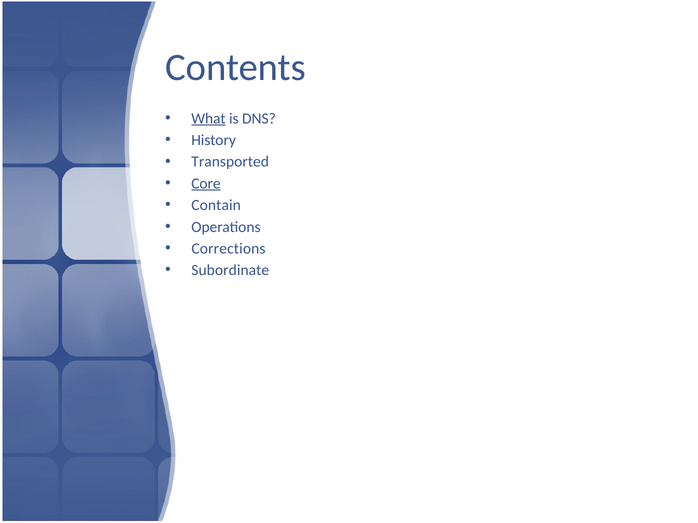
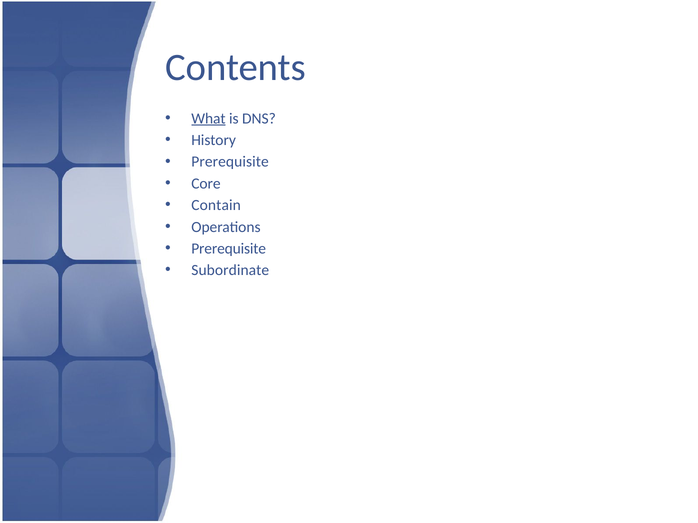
Transported at (230, 162): Transported -> Prerequisite
Core underline: present -> none
Corrections at (229, 249): Corrections -> Prerequisite
